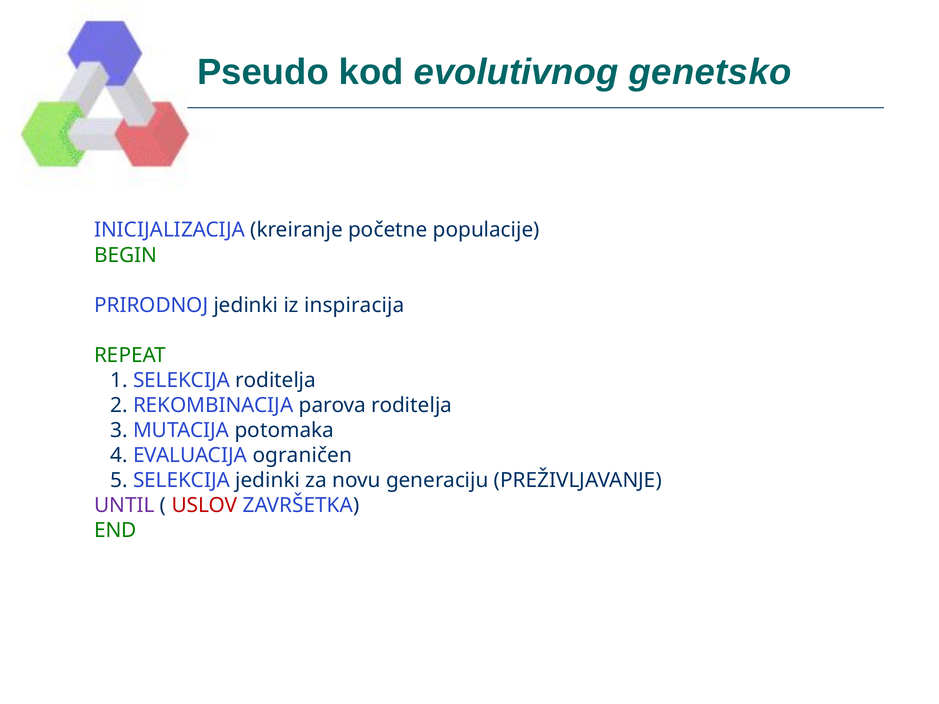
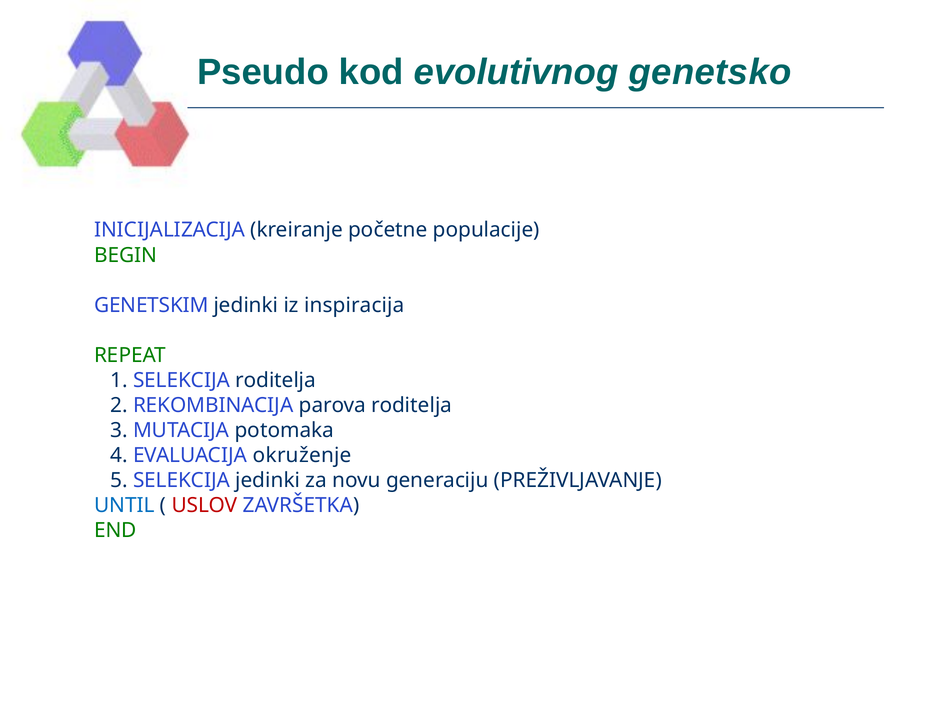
PRIRODNOJ: PRIRODNOJ -> GENETSKIM
ograničen: ograničen -> okruženje
UNTIL colour: purple -> blue
